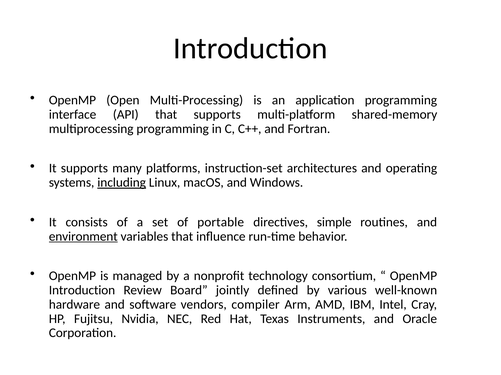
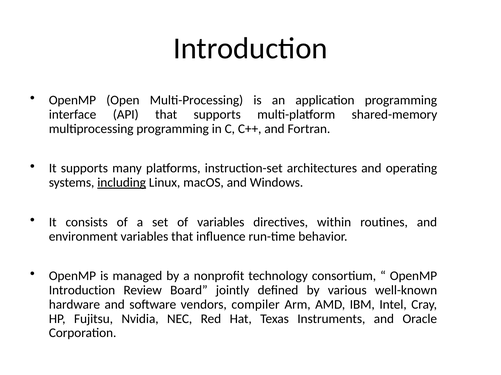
of portable: portable -> variables
simple: simple -> within
environment underline: present -> none
